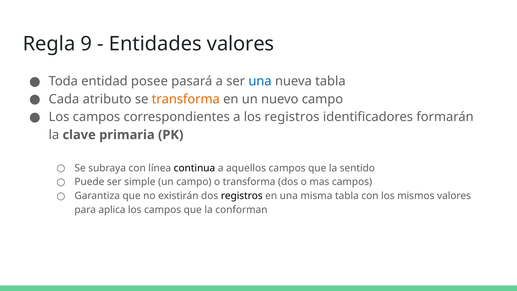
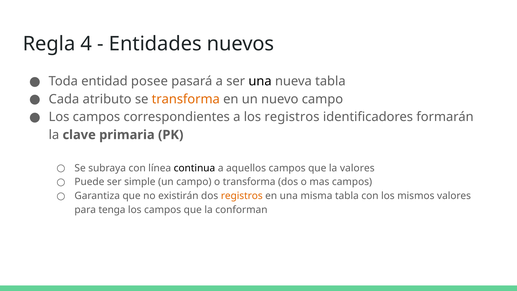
9: 9 -> 4
Entidades valores: valores -> nuevos
una at (260, 81) colour: blue -> black
la sentido: sentido -> valores
registros at (242, 196) colour: black -> orange
aplica: aplica -> tenga
